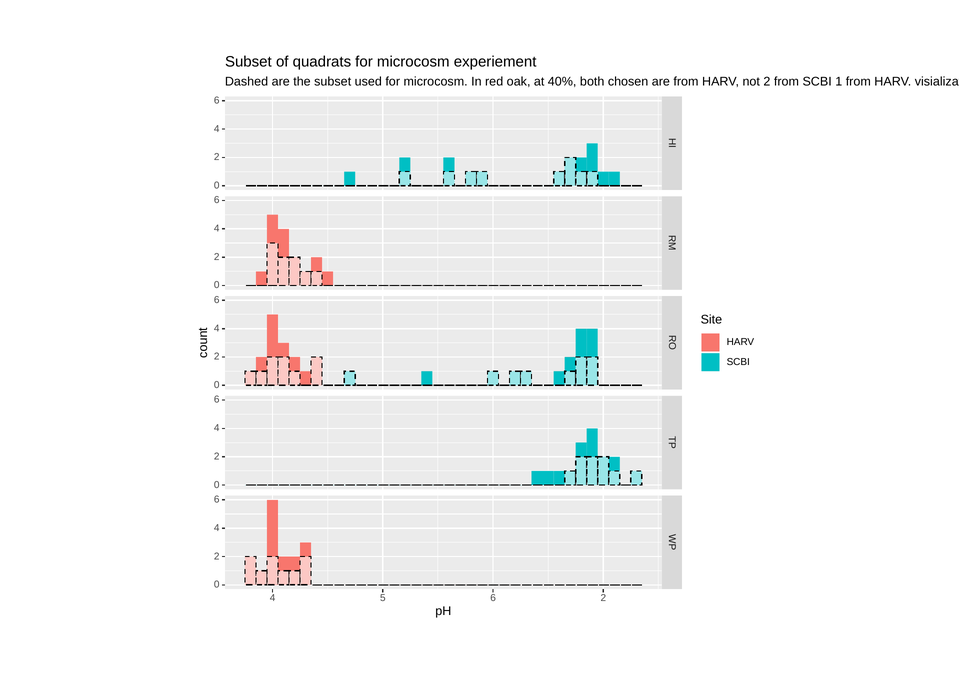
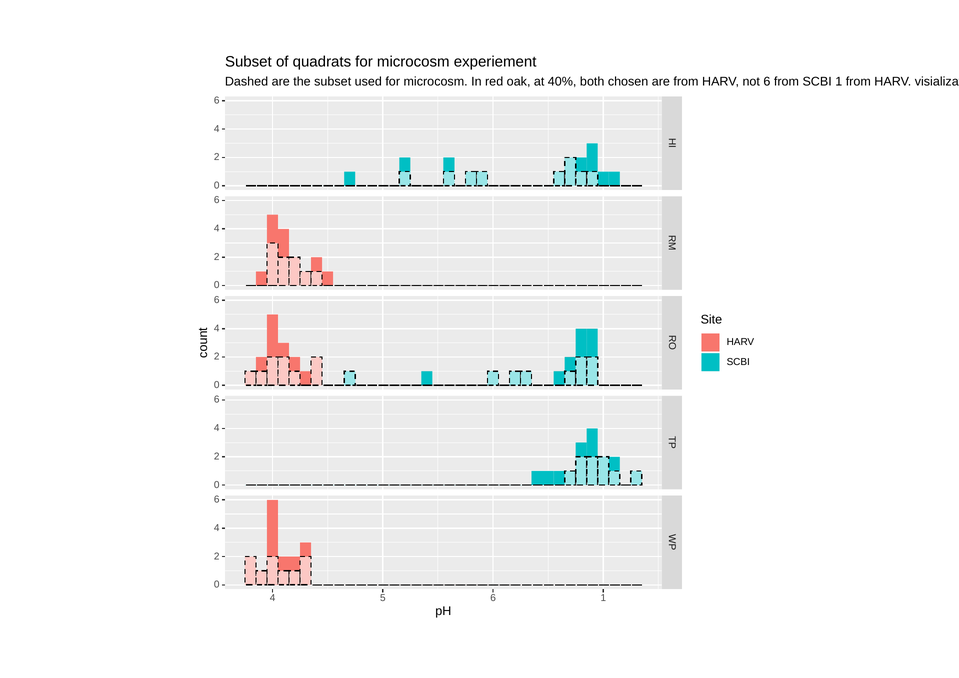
not 2: 2 -> 6
6 2: 2 -> 1
